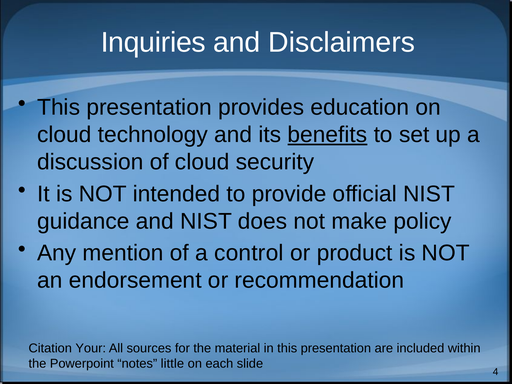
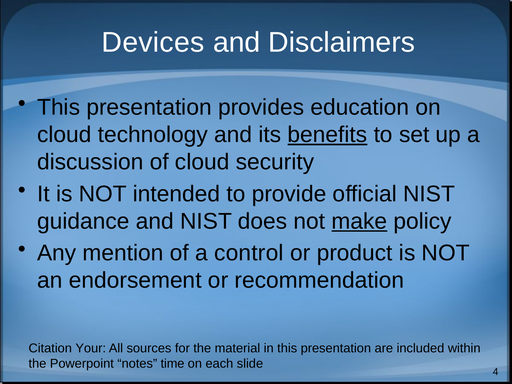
Inquiries: Inquiries -> Devices
make underline: none -> present
little: little -> time
